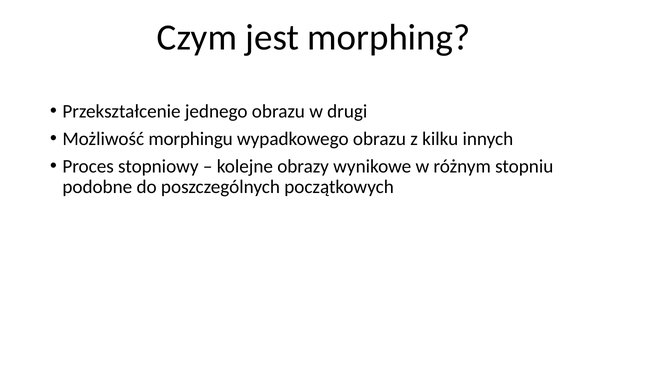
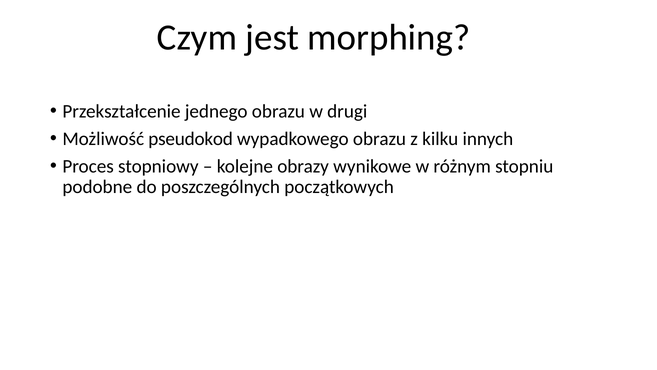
morphingu: morphingu -> pseudokod
